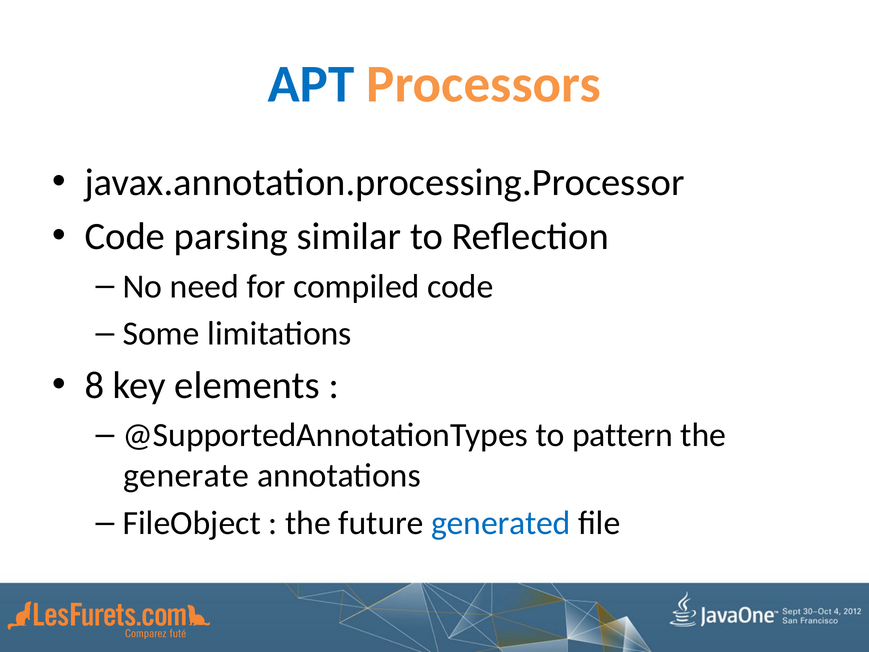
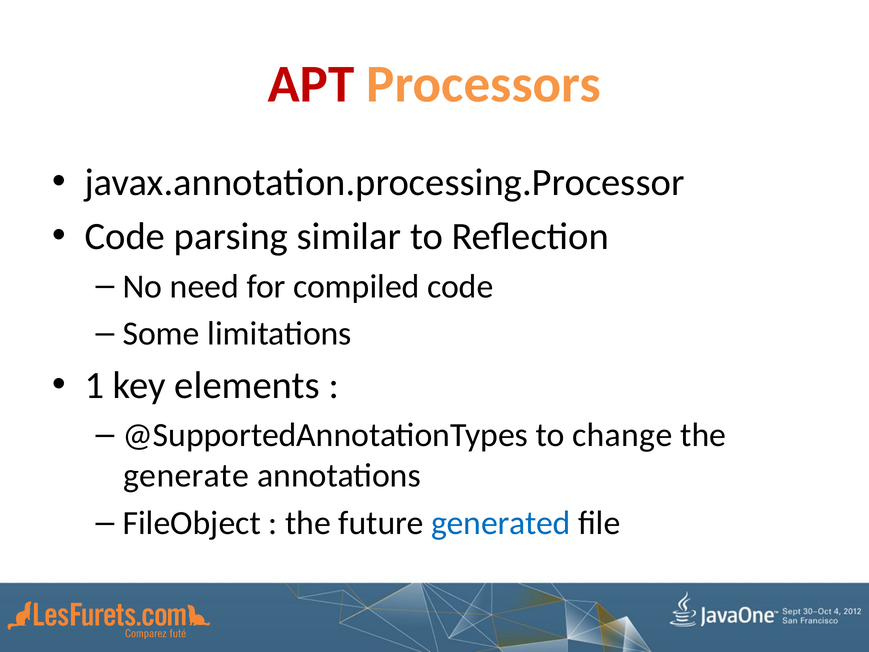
APT colour: blue -> red
8: 8 -> 1
pattern: pattern -> change
